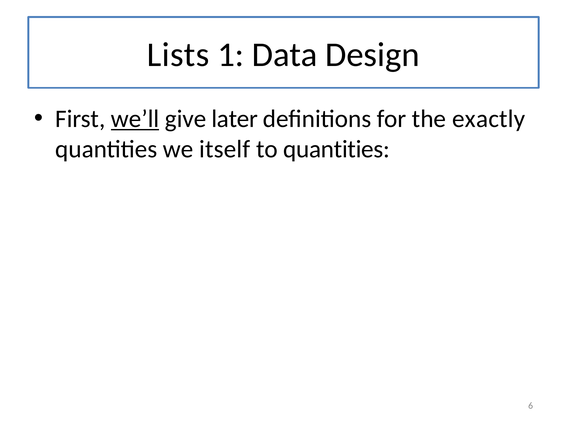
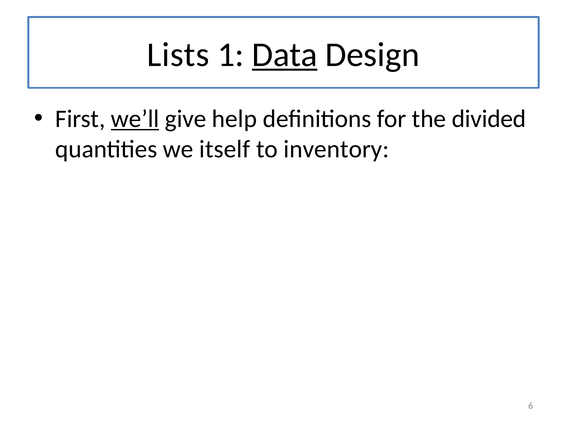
Data underline: none -> present
later: later -> help
exactly: exactly -> divided
to quantities: quantities -> inventory
